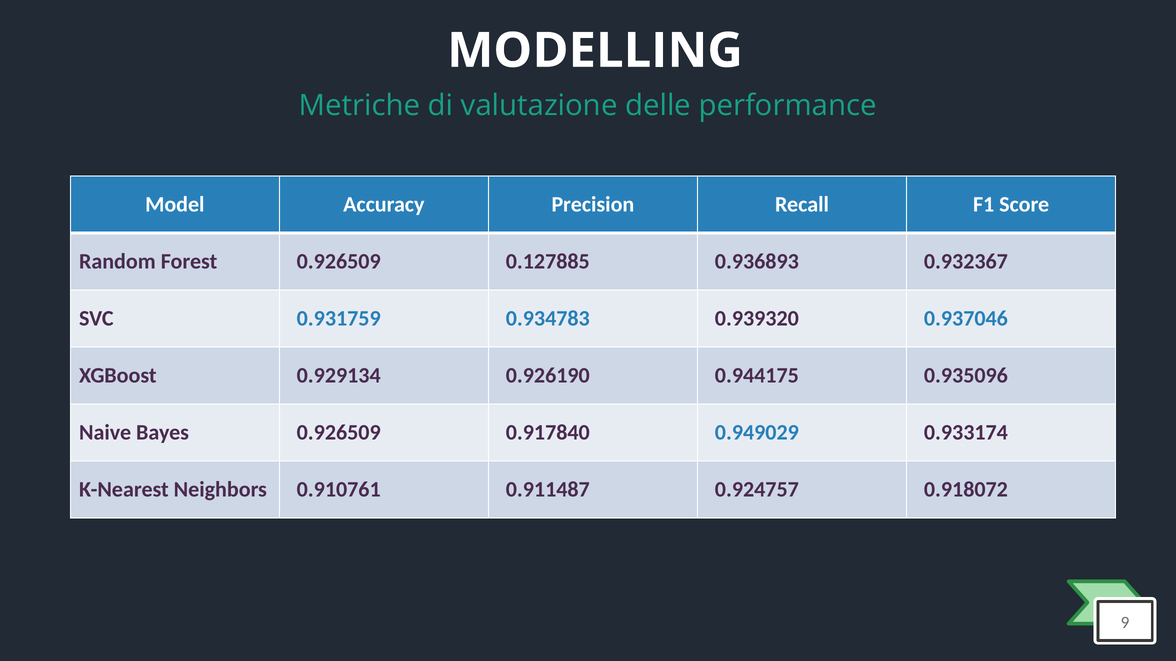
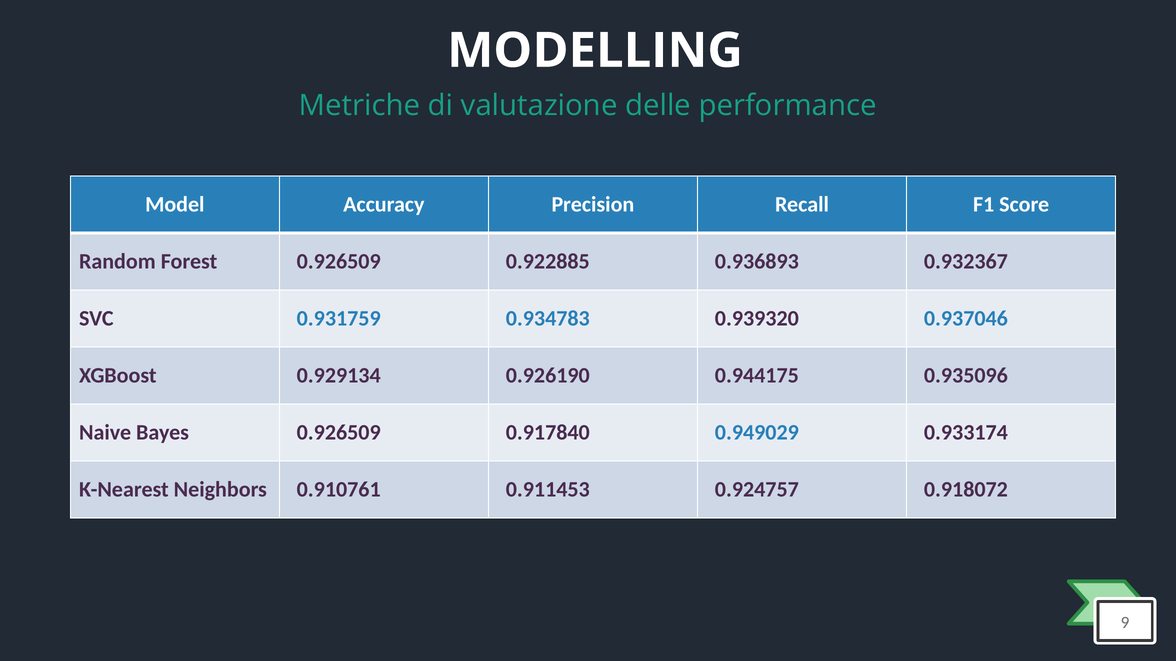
0.127885: 0.127885 -> 0.922885
0.911487: 0.911487 -> 0.911453
